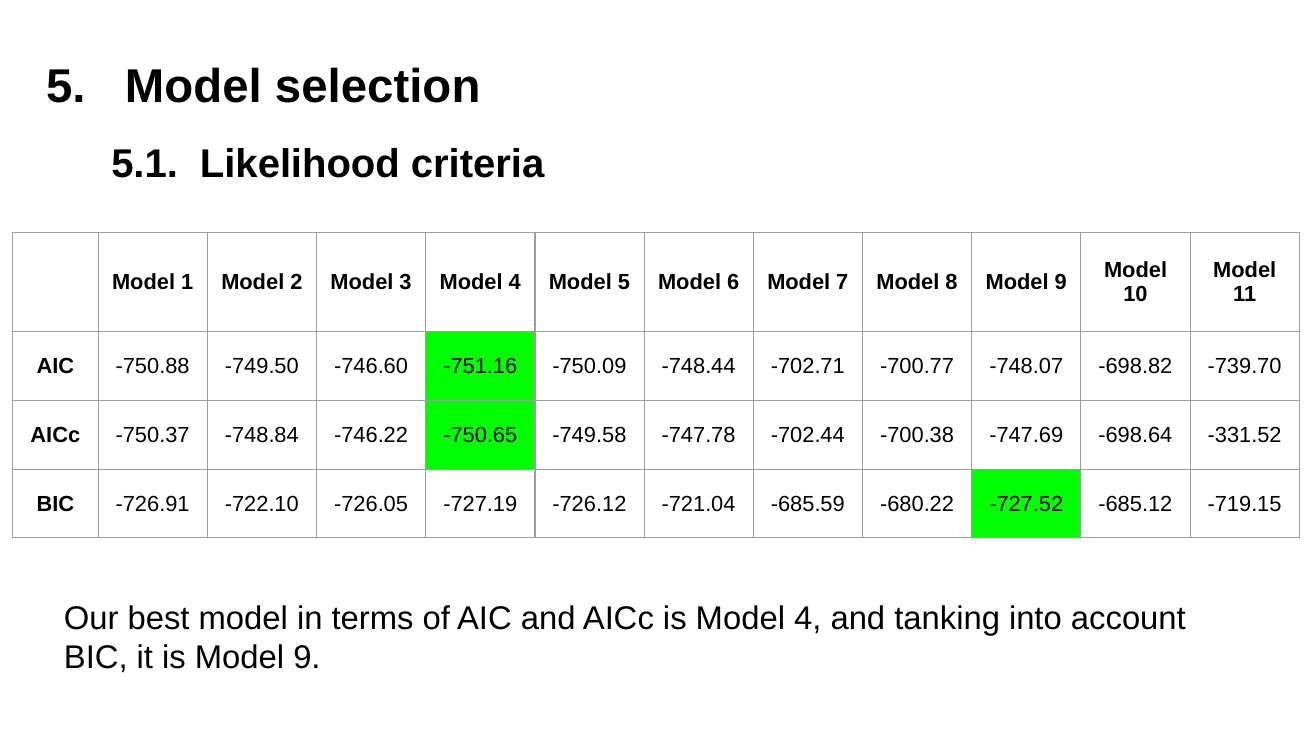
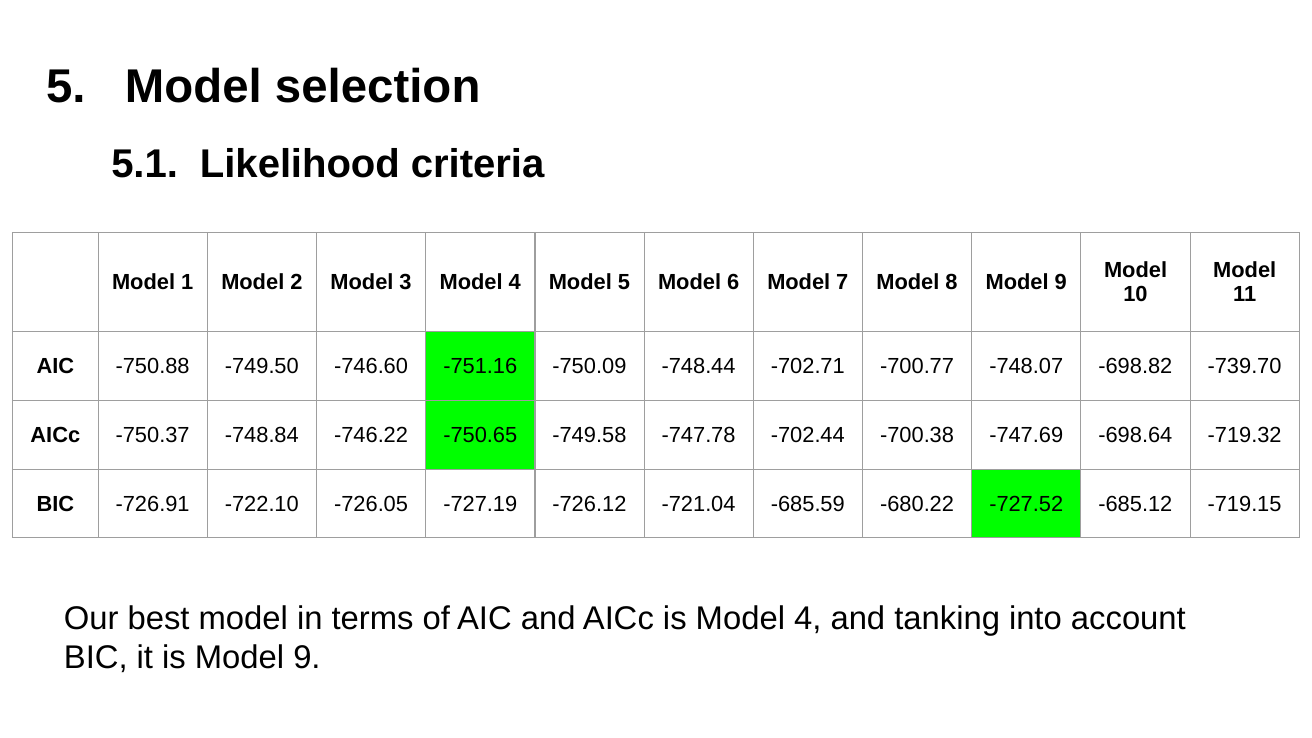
-331.52: -331.52 -> -719.32
